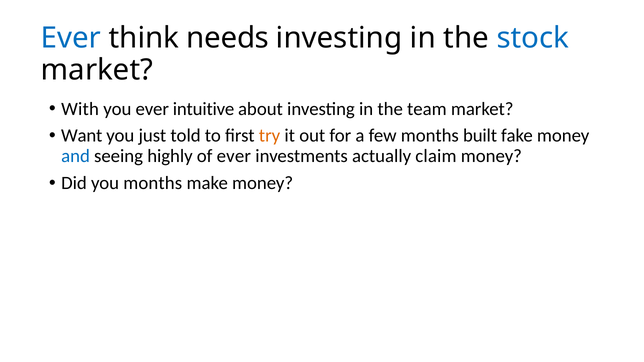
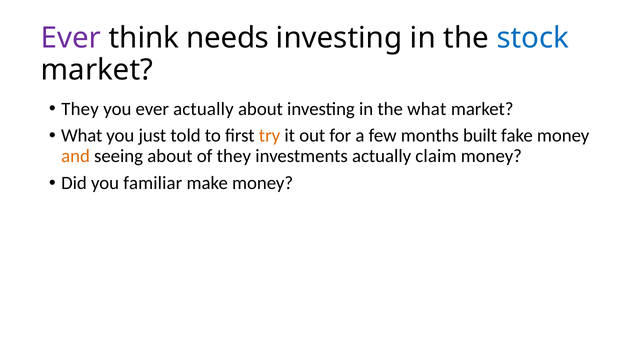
Ever at (71, 38) colour: blue -> purple
With at (80, 109): With -> They
ever intuitive: intuitive -> actually
the team: team -> what
Want at (82, 136): Want -> What
and colour: blue -> orange
seeing highly: highly -> about
of ever: ever -> they
you months: months -> familiar
